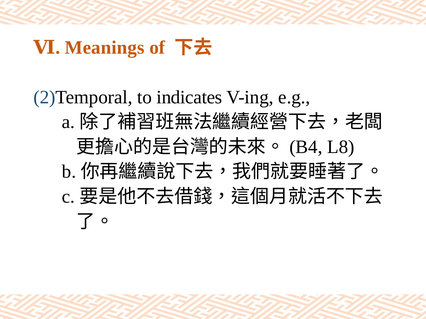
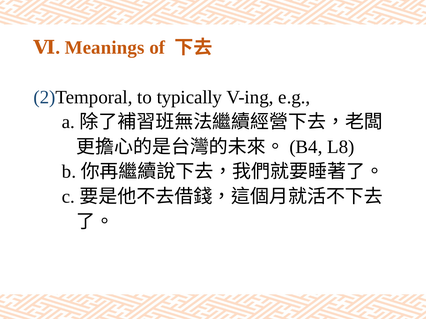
indicates: indicates -> typically
